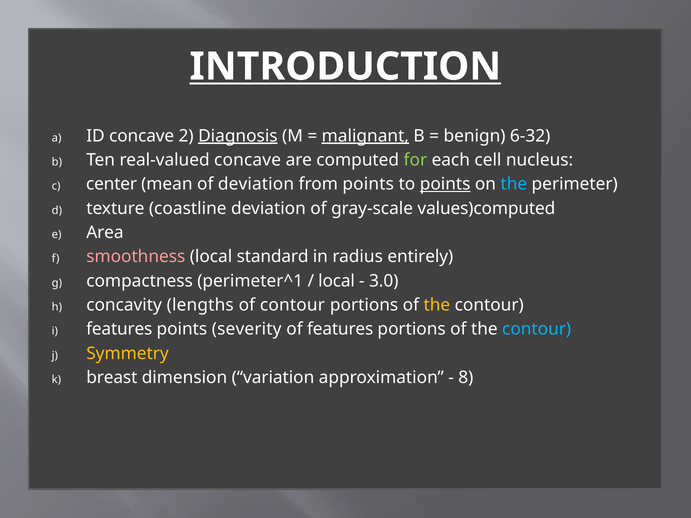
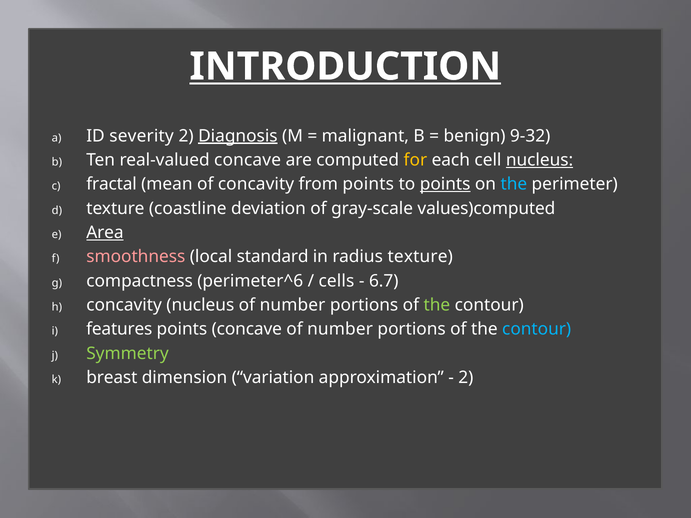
ID concave: concave -> severity
malignant underline: present -> none
6-32: 6-32 -> 9-32
for colour: light green -> yellow
nucleus at (540, 160) underline: none -> present
center: center -> fractal
of deviation: deviation -> concavity
Area underline: none -> present
radius entirely: entirely -> texture
perimeter^1: perimeter^1 -> perimeter^6
local at (337, 281): local -> cells
3.0: 3.0 -> 6.7
concavity lengths: lengths -> nucleus
contour at (292, 305): contour -> number
the at (437, 305) colour: yellow -> light green
points severity: severity -> concave
features at (340, 329): features -> number
Symmetry colour: yellow -> light green
8 at (466, 378): 8 -> 2
